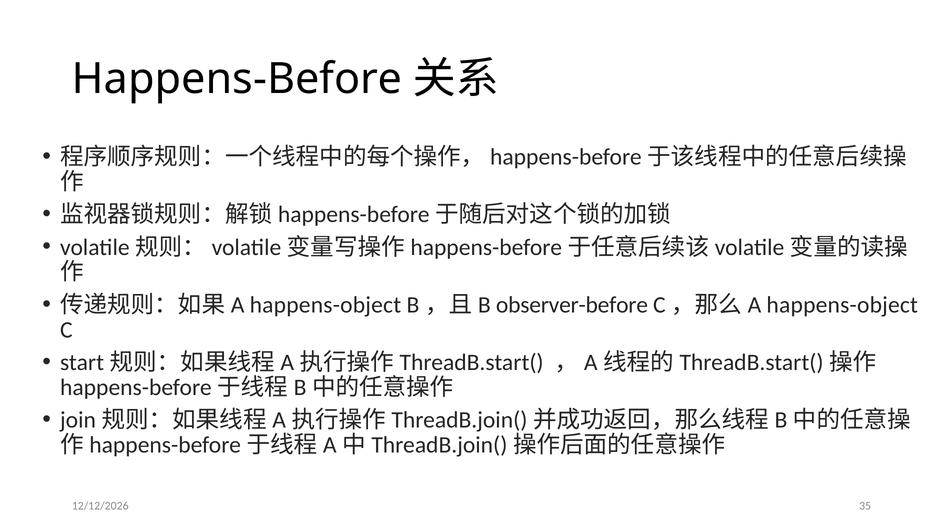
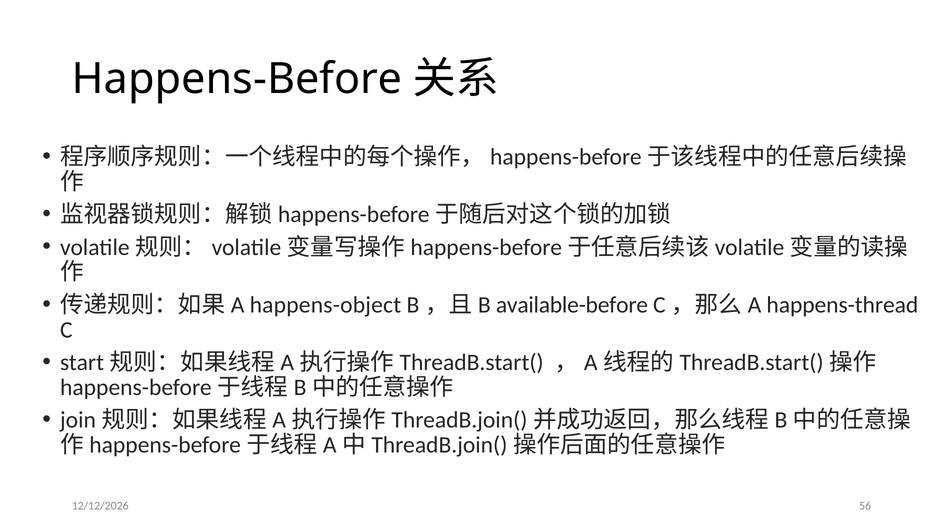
observer-before: observer-before -> available-before
happens-object at (842, 305): happens-object -> happens-thread
35: 35 -> 56
